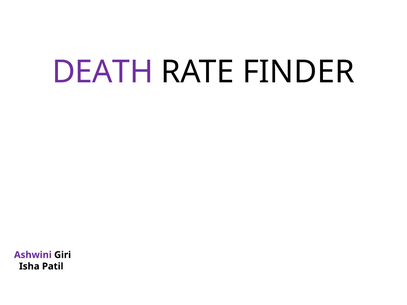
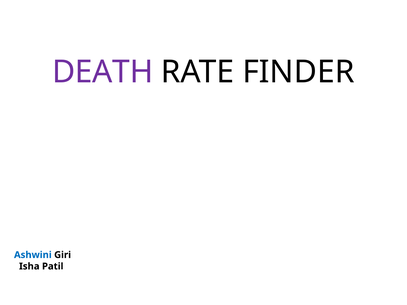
Ashwini colour: purple -> blue
